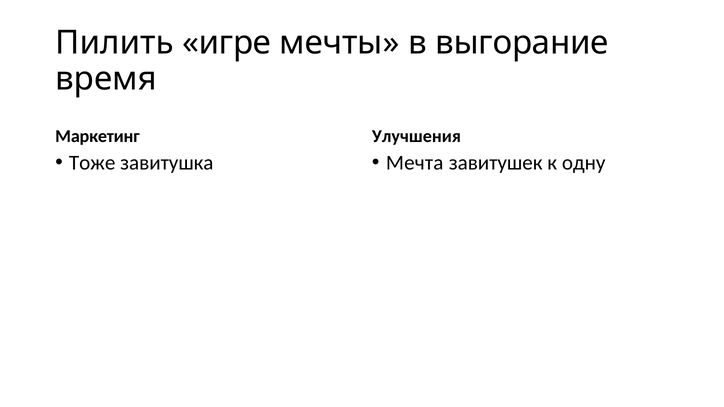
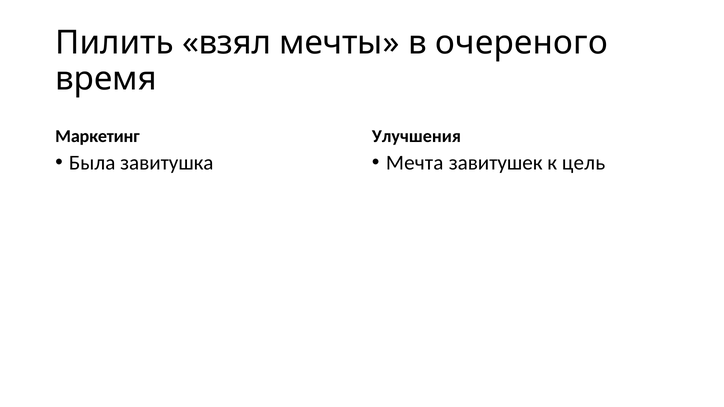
игре: игре -> взял
выгорание: выгорание -> очереного
Тоже: Тоже -> Была
одну: одну -> цель
